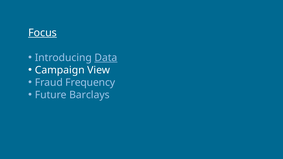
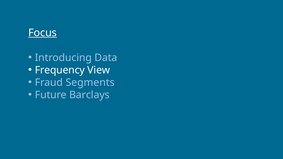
Data underline: present -> none
Campaign: Campaign -> Frequency
Frequency: Frequency -> Segments
